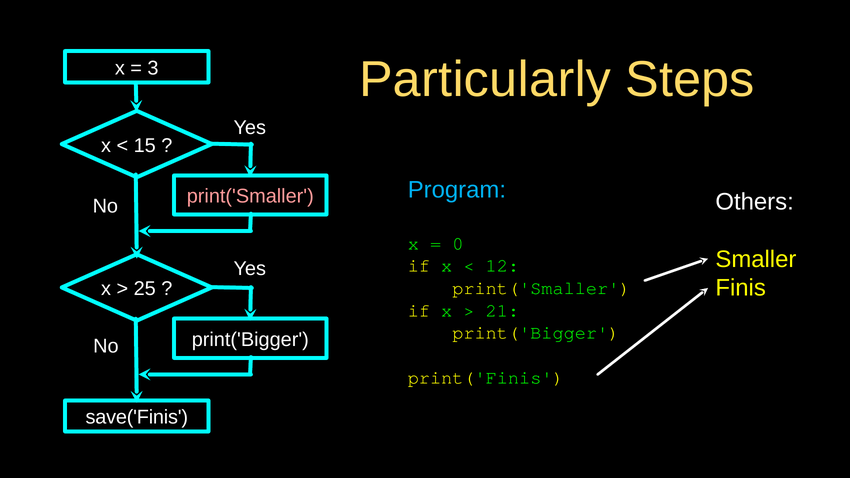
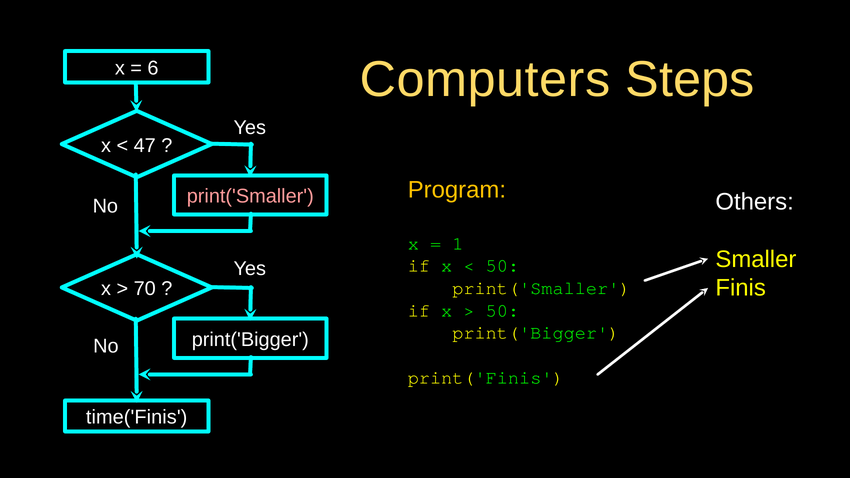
Particularly: Particularly -> Computers
3: 3 -> 6
15: 15 -> 47
Program colour: light blue -> yellow
0: 0 -> 1
12 at (502, 266): 12 -> 50
25: 25 -> 70
21 at (502, 311): 21 -> 50
save('Finis: save('Finis -> time('Finis
